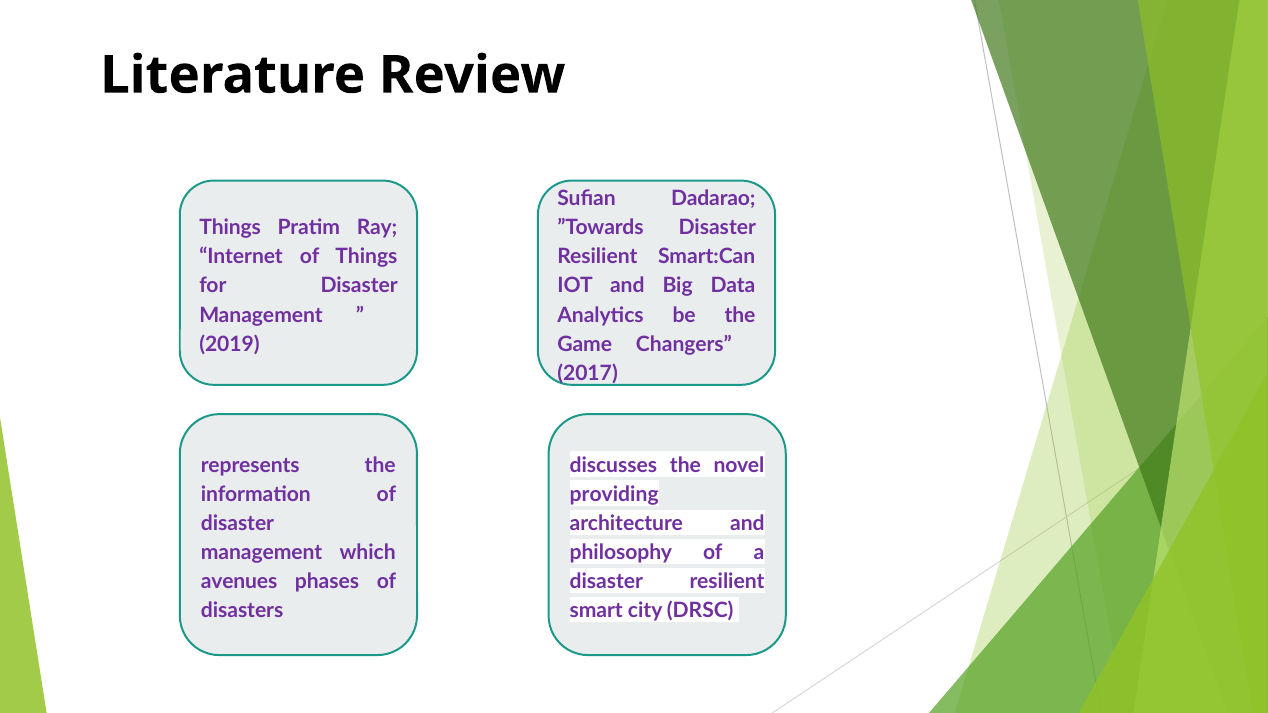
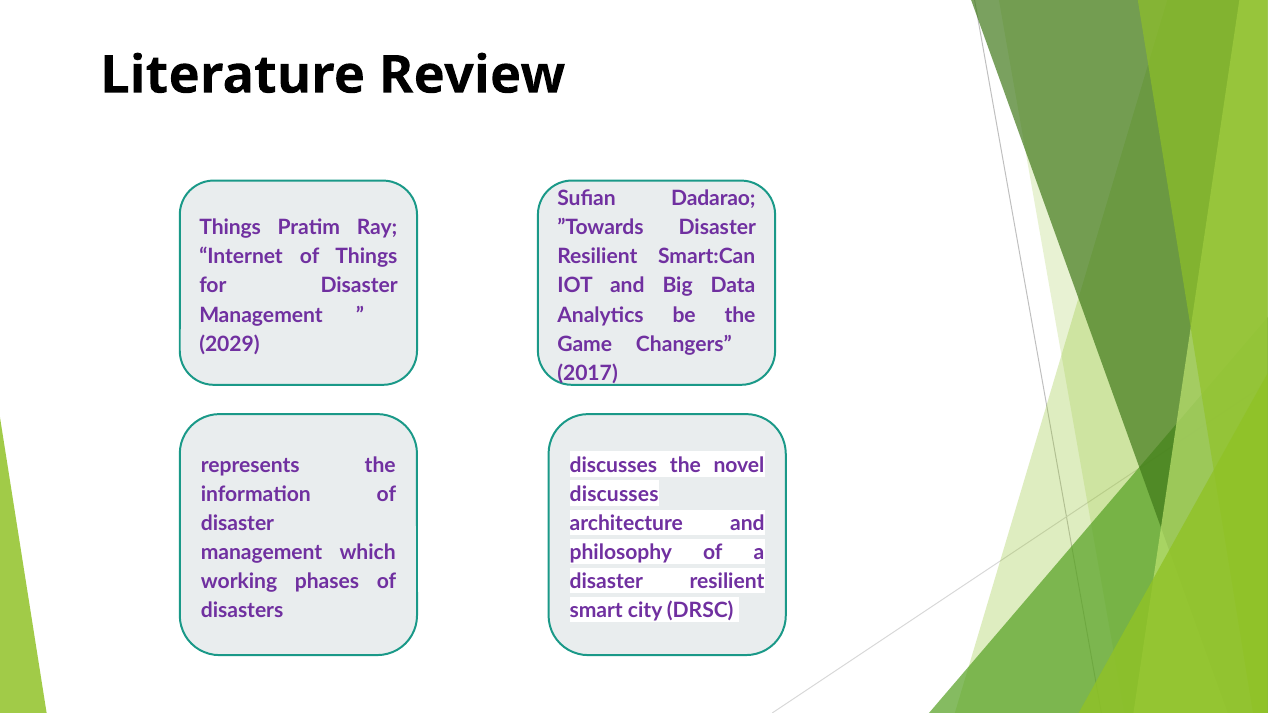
2019: 2019 -> 2029
providing at (614, 494): providing -> discusses
avenues: avenues -> working
